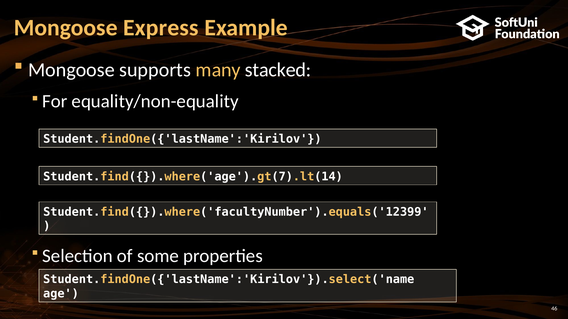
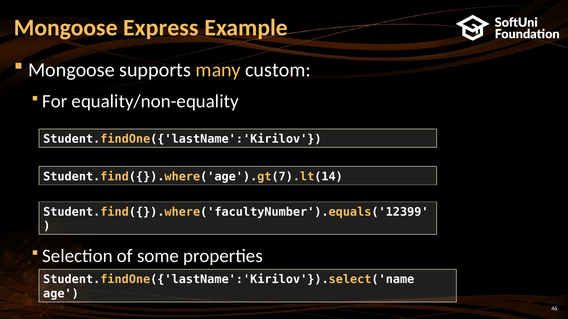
stacked: stacked -> custom
